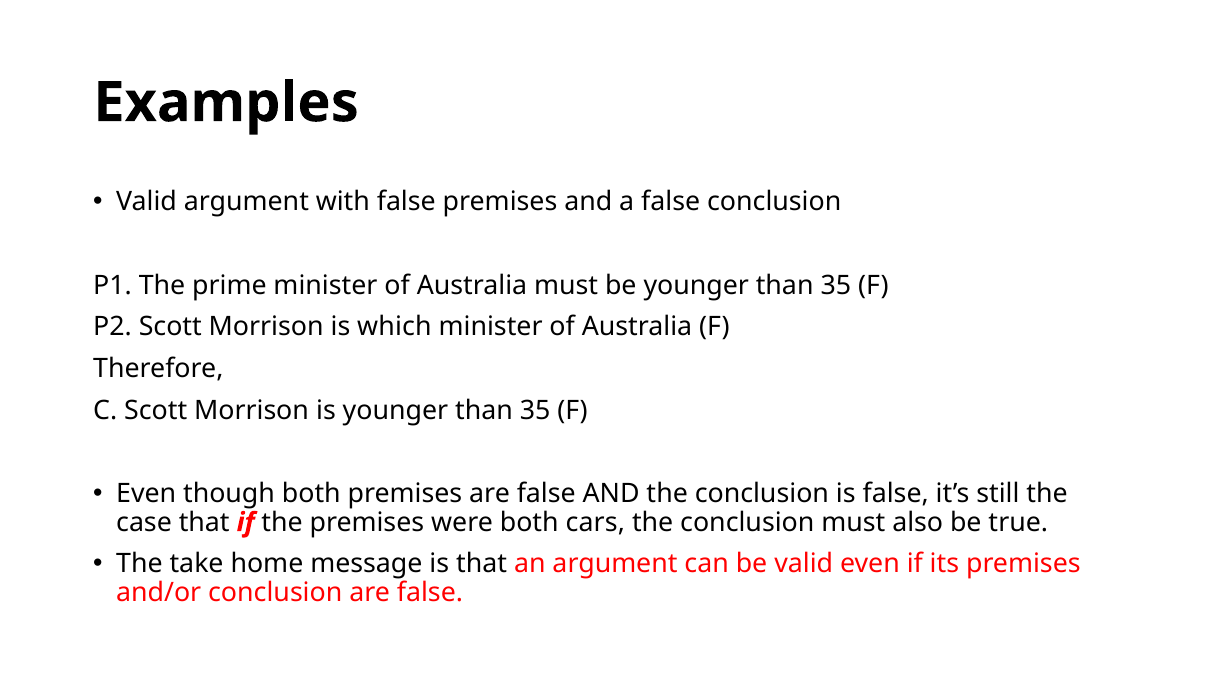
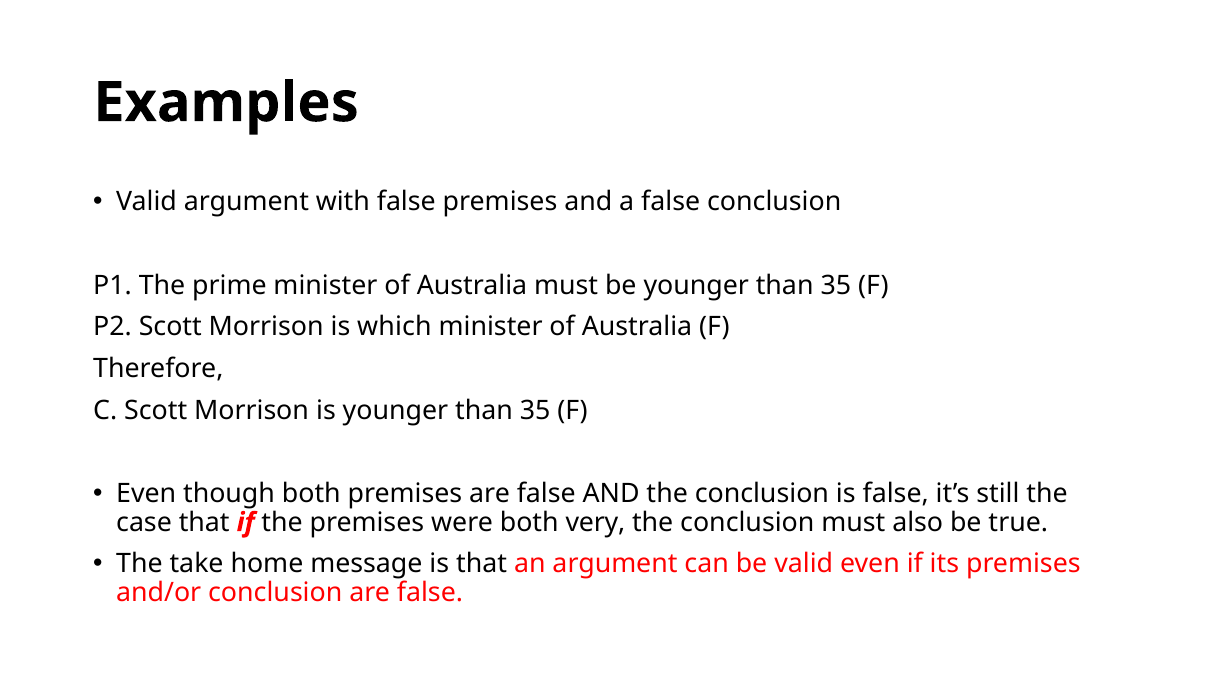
cars: cars -> very
